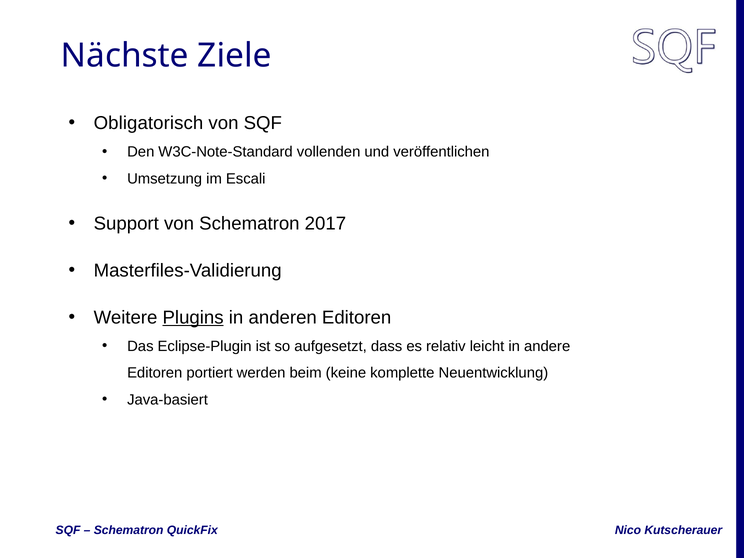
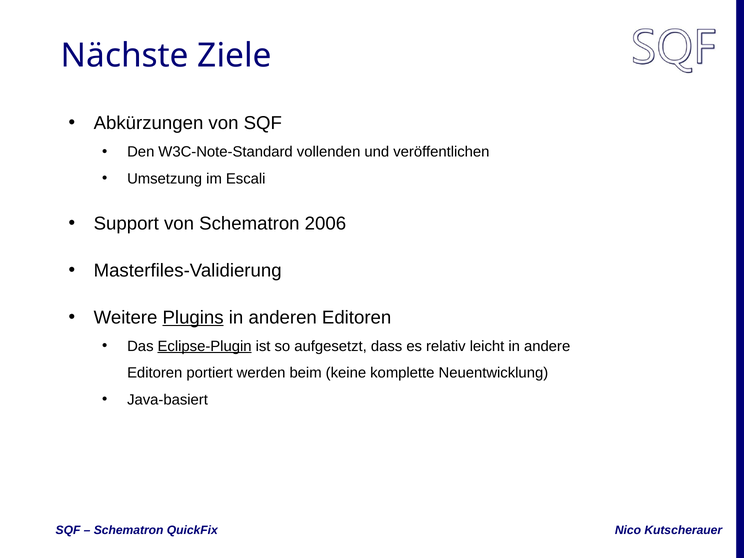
Obligatorisch: Obligatorisch -> Abkürzungen
2017: 2017 -> 2006
Eclipse-Plugin underline: none -> present
